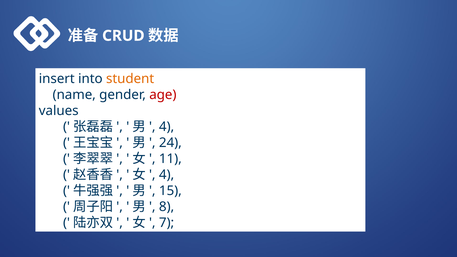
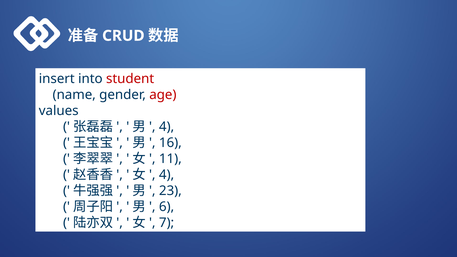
student colour: orange -> red
24: 24 -> 16
15: 15 -> 23
8: 8 -> 6
